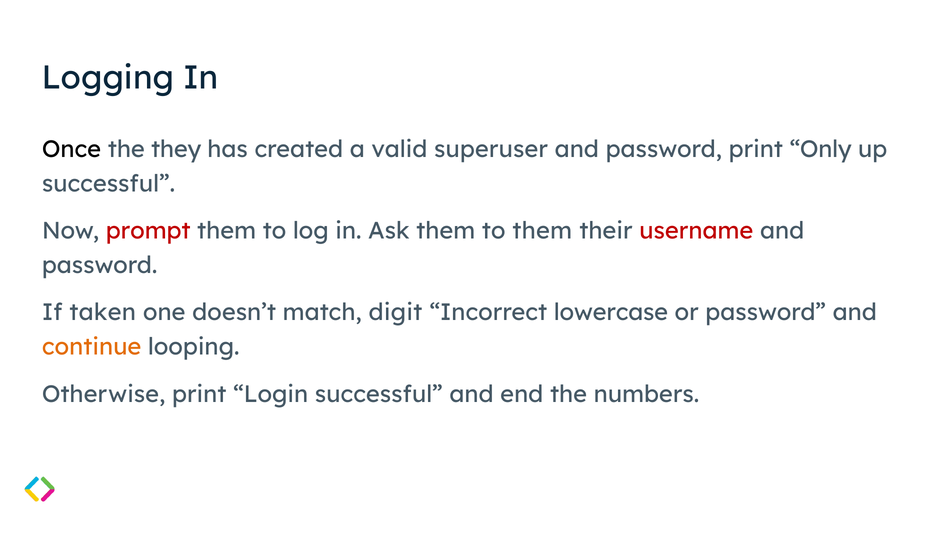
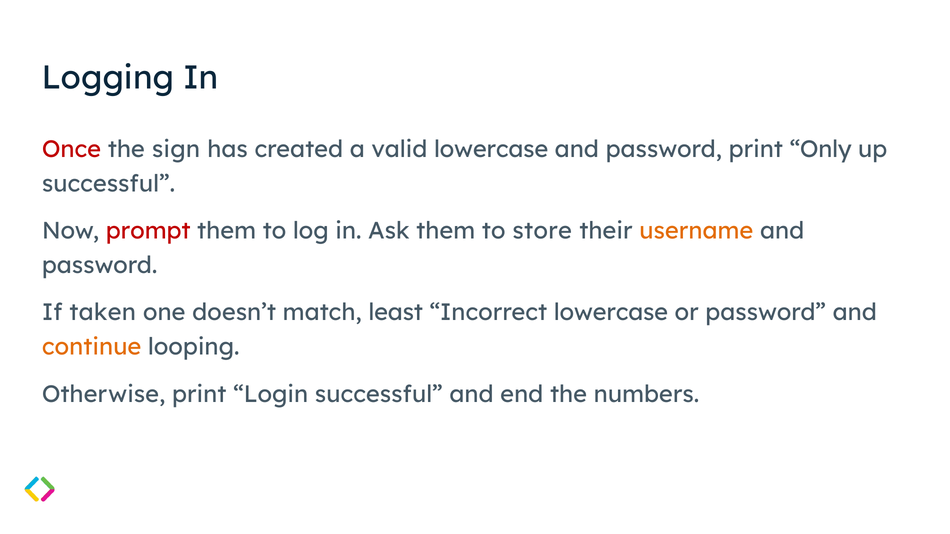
Once colour: black -> red
they: they -> sign
valid superuser: superuser -> lowercase
to them: them -> store
username colour: red -> orange
digit: digit -> least
